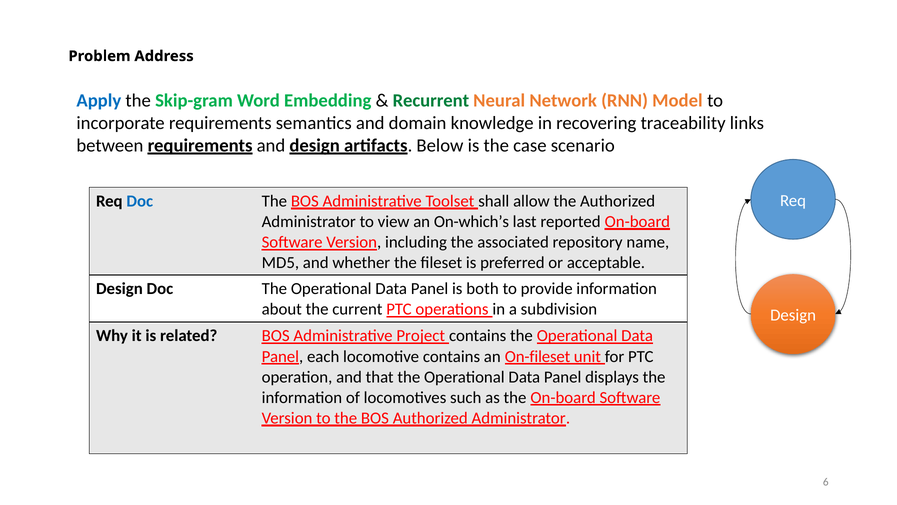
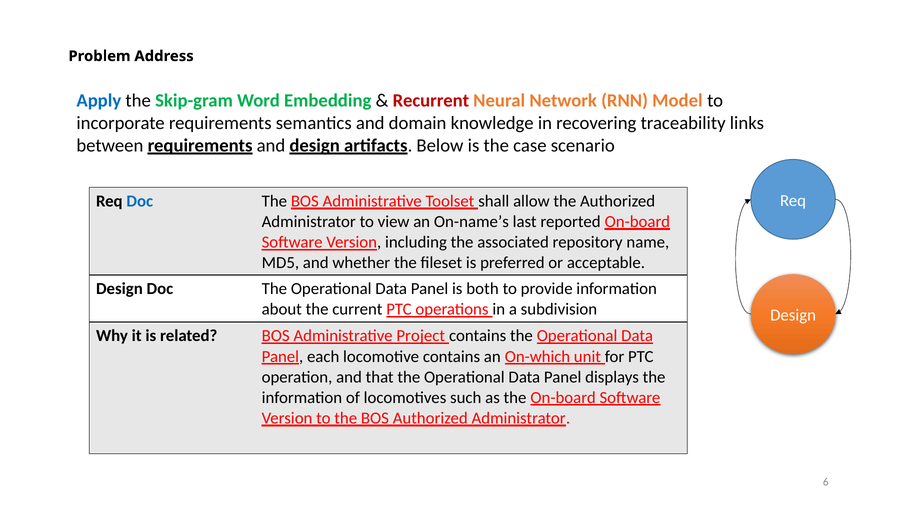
Recurrent colour: green -> red
On-which’s: On-which’s -> On-name’s
On-fileset: On-fileset -> On-which
